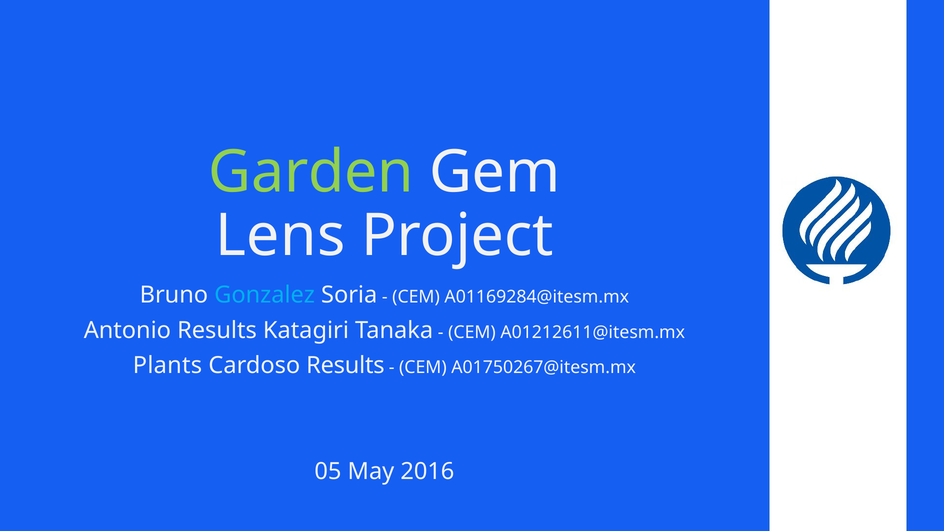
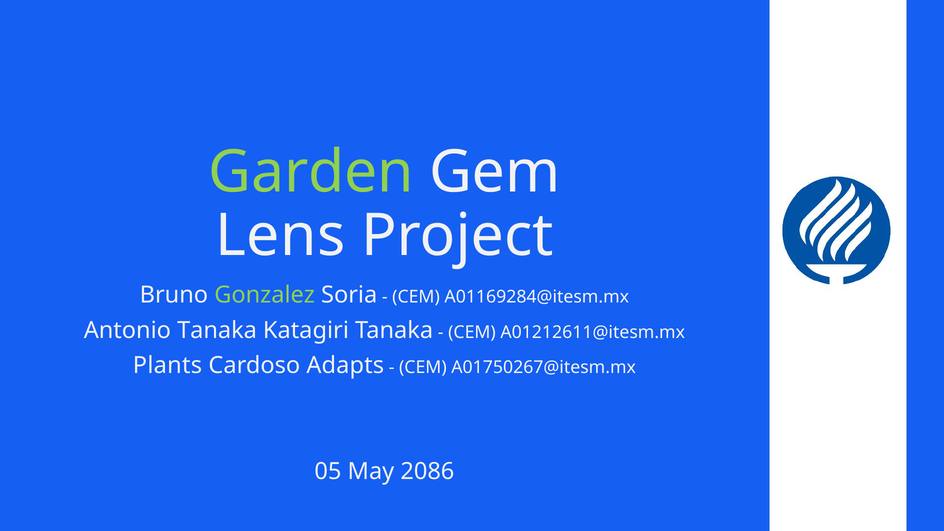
Gonzalez colour: light blue -> light green
Antonio Results: Results -> Tanaka
Cardoso Results: Results -> Adapts
2016: 2016 -> 2086
